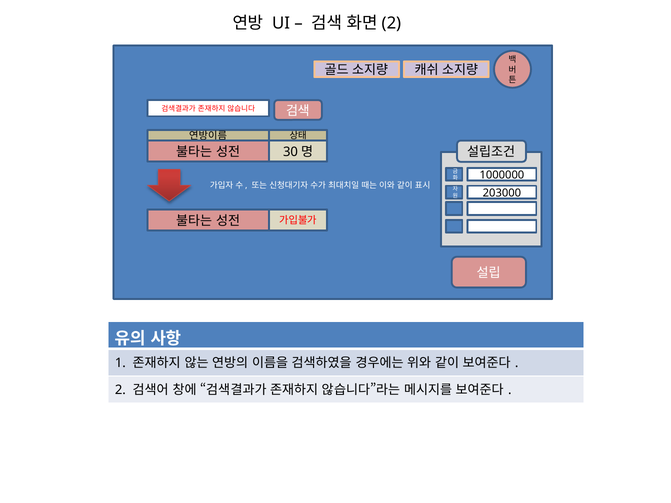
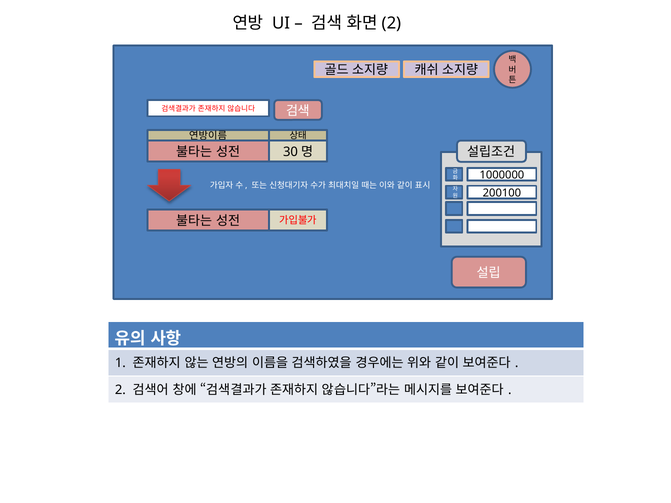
203000: 203000 -> 200100
